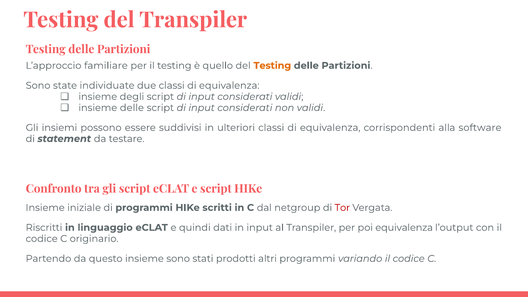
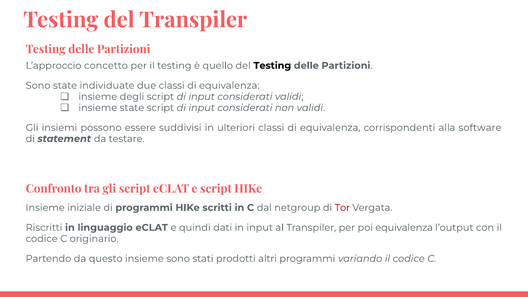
familiare: familiare -> concetto
Testing at (272, 66) colour: orange -> black
insieme delle: delle -> state
